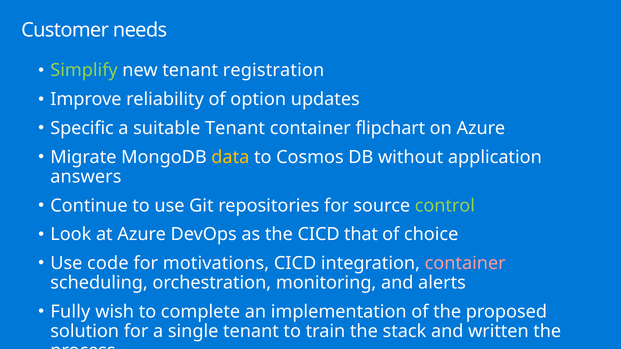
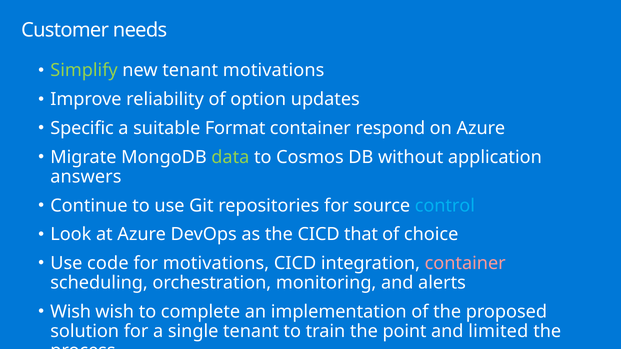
tenant registration: registration -> motivations
suitable Tenant: Tenant -> Format
flipchart: flipchart -> respond
data colour: yellow -> light green
control colour: light green -> light blue
Fully at (70, 312): Fully -> Wish
stack: stack -> point
written: written -> limited
